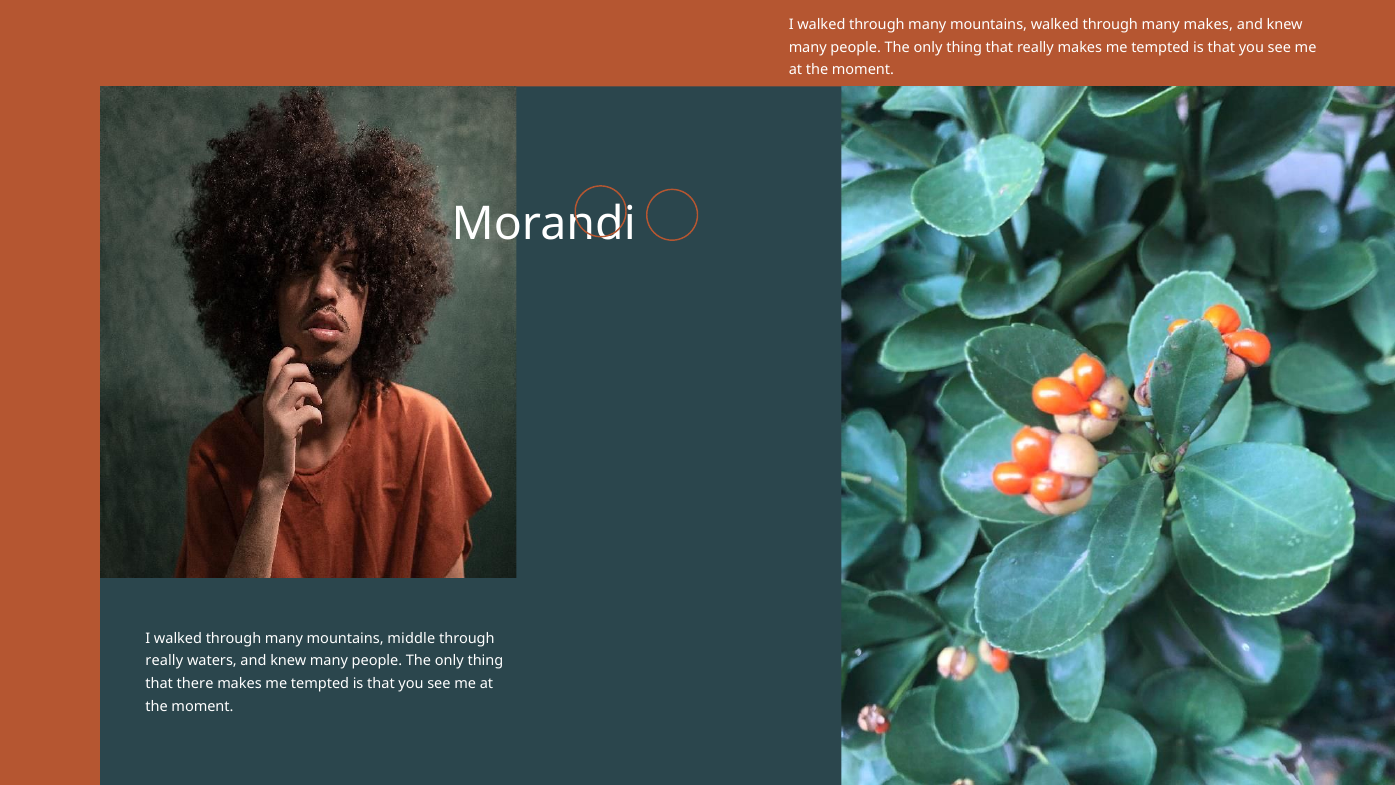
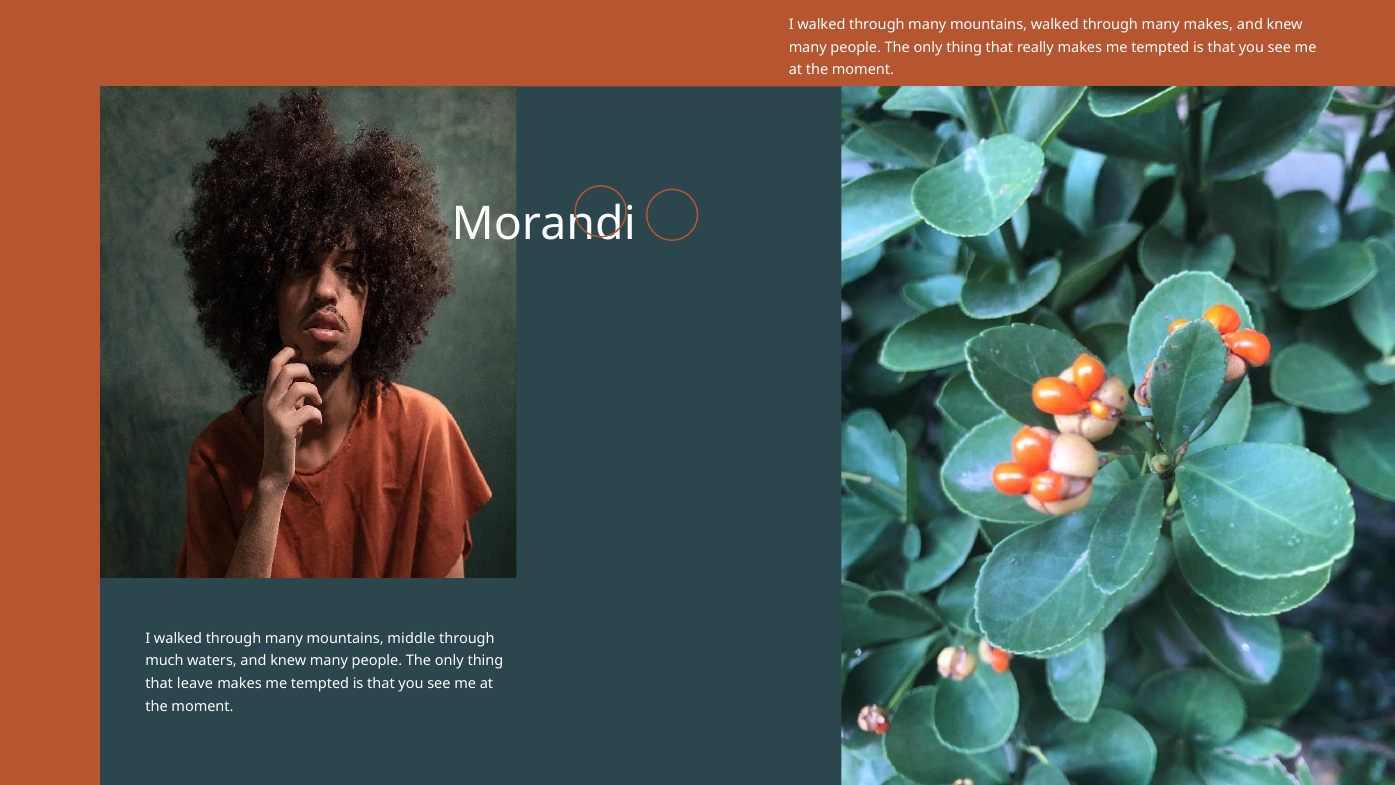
really at (164, 661): really -> much
there: there -> leave
